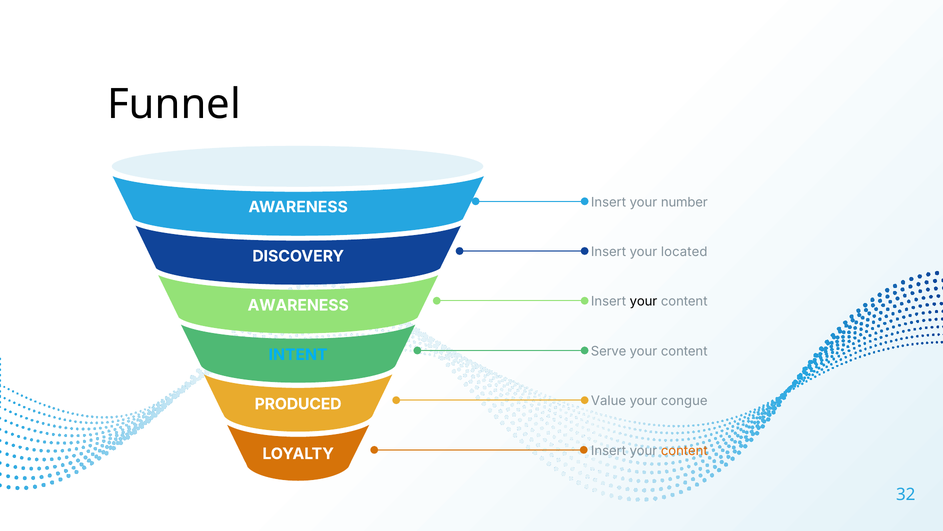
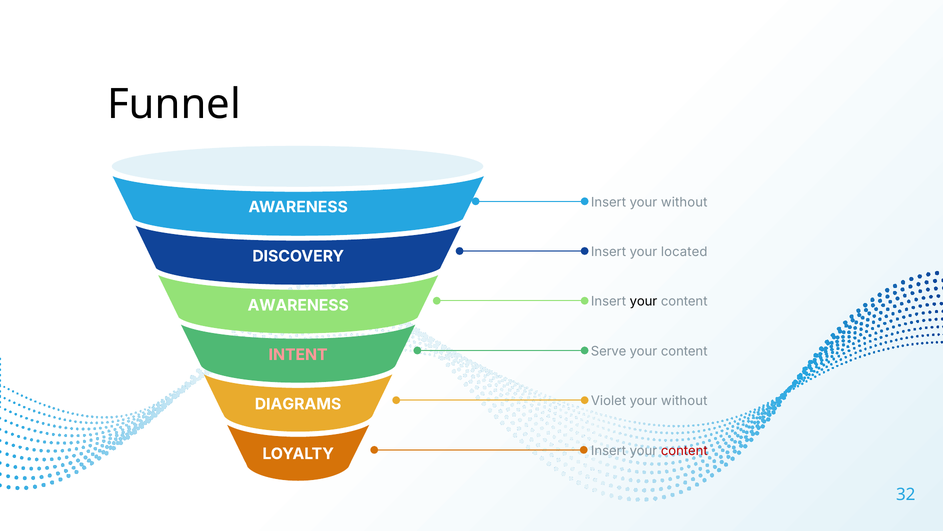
Insert your number: number -> without
INTENT colour: light blue -> pink
Value: Value -> Violet
congue at (684, 401): congue -> without
PRODUCED: PRODUCED -> DIAGRAMS
content at (684, 450) colour: orange -> red
